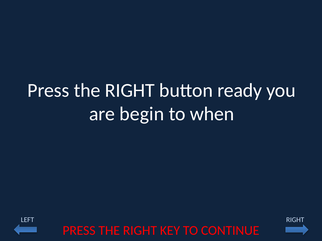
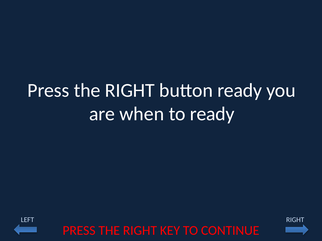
begin: begin -> when
to when: when -> ready
